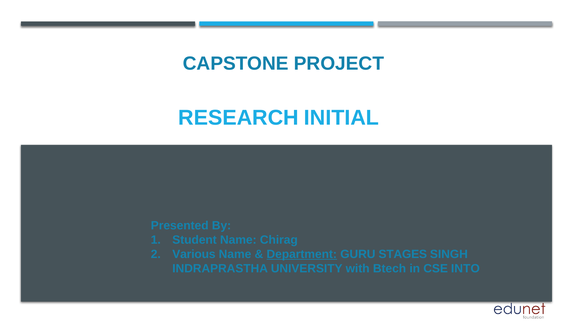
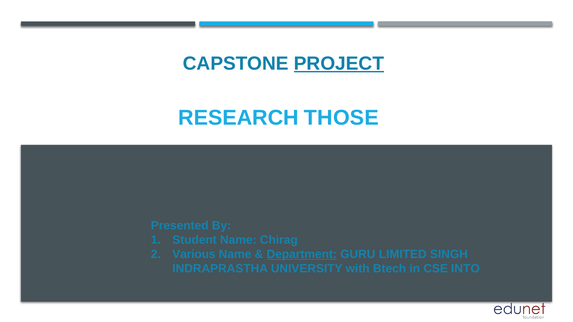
PROJECT underline: none -> present
INITIAL: INITIAL -> THOSE
STAGES: STAGES -> LIMITED
